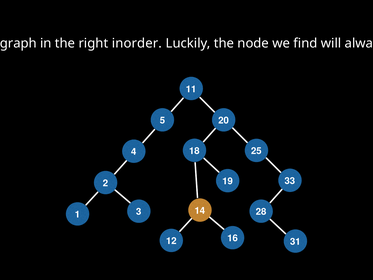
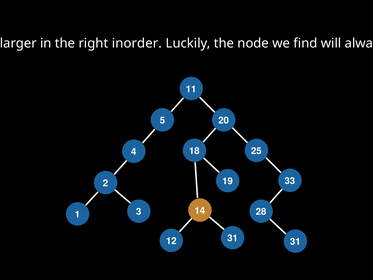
graph: graph -> larger
16 at (233, 238): 16 -> 31
